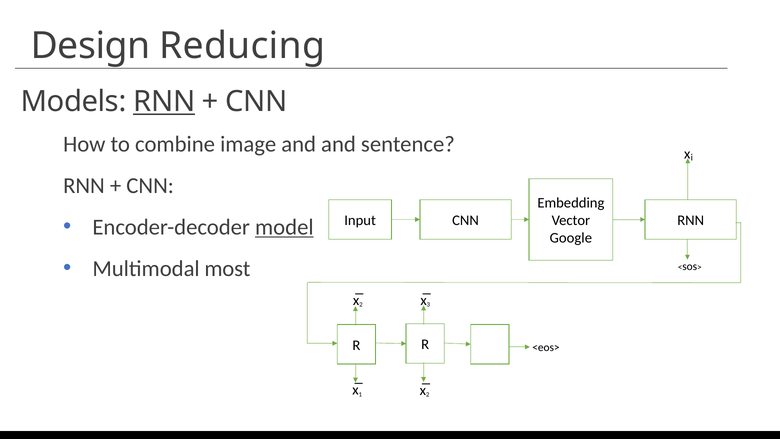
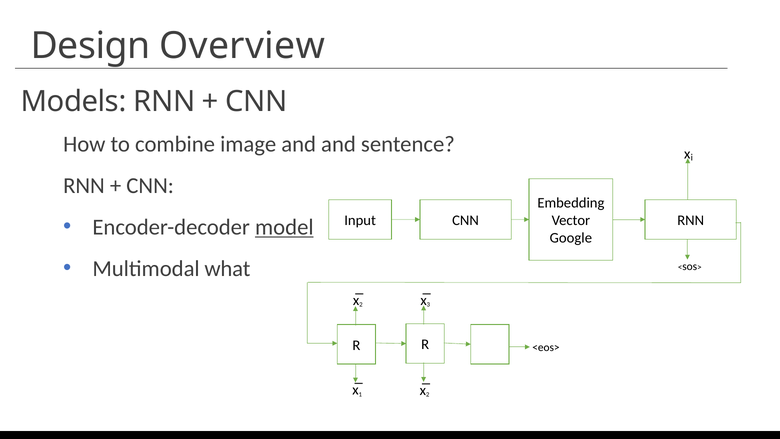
Reducing: Reducing -> Overview
RNN at (164, 101) underline: present -> none
most: most -> what
